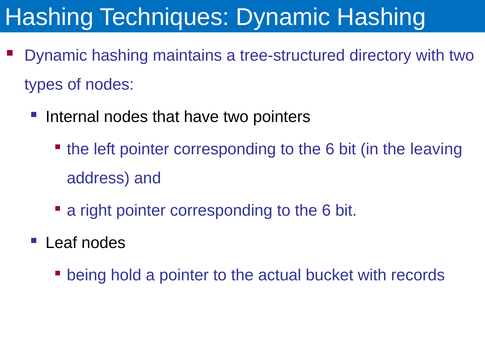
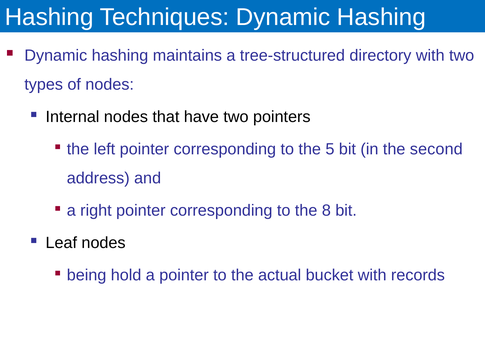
6 at (330, 149): 6 -> 5
leaving: leaving -> second
6 at (326, 210): 6 -> 8
